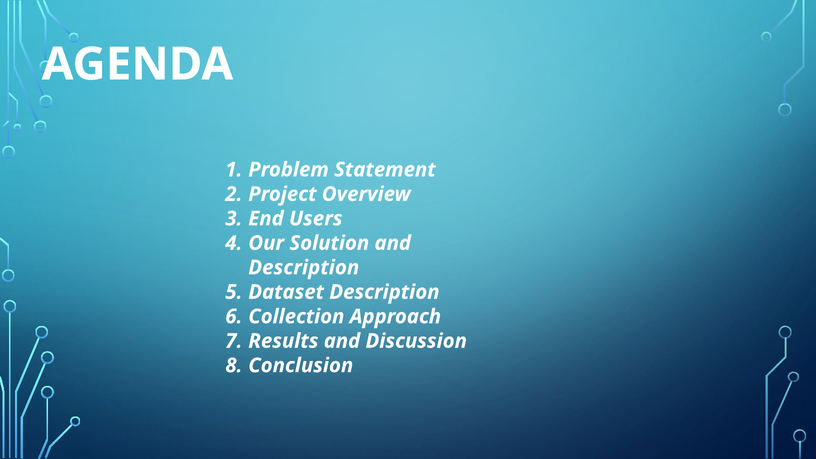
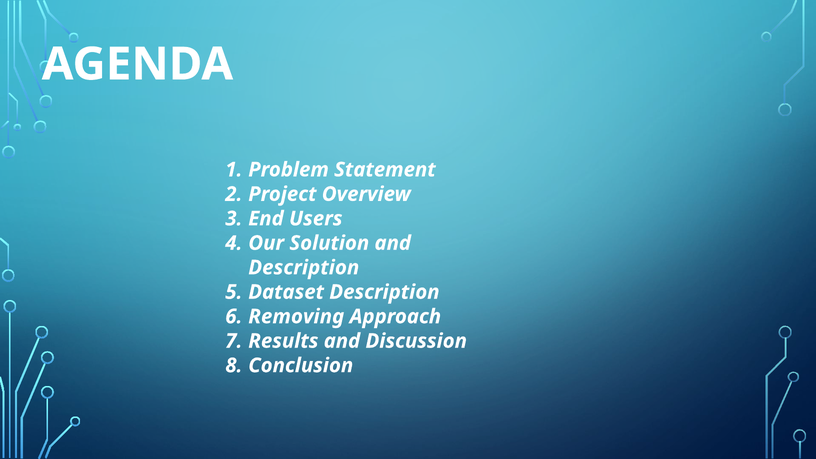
Collection: Collection -> Removing
